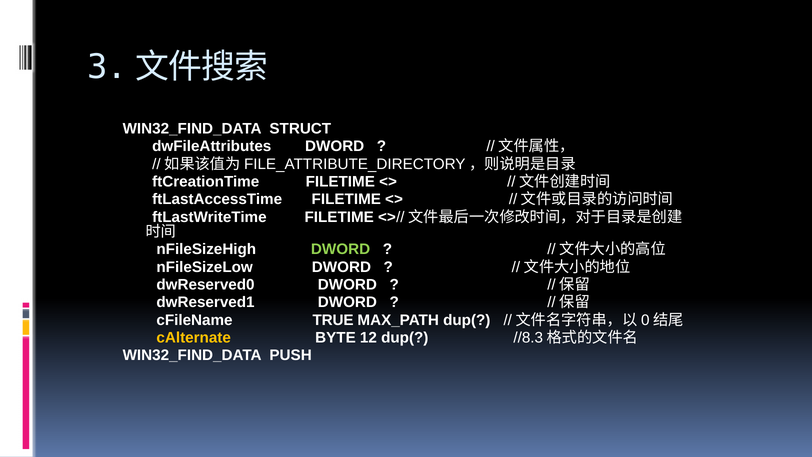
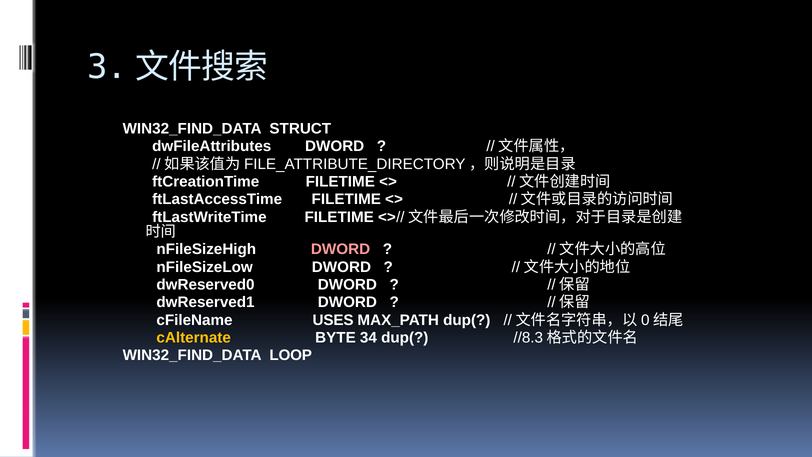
DWORD at (341, 249) colour: light green -> pink
TRUE: TRUE -> USES
12: 12 -> 34
PUSH: PUSH -> LOOP
